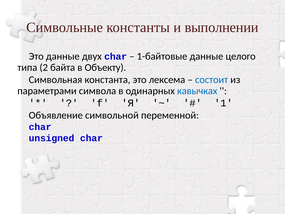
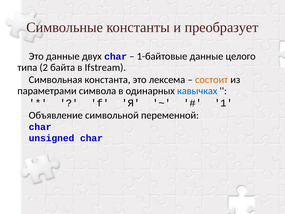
выполнении: выполнении -> преобразует
Объекту: Объекту -> Ifstream
состоит colour: blue -> orange
